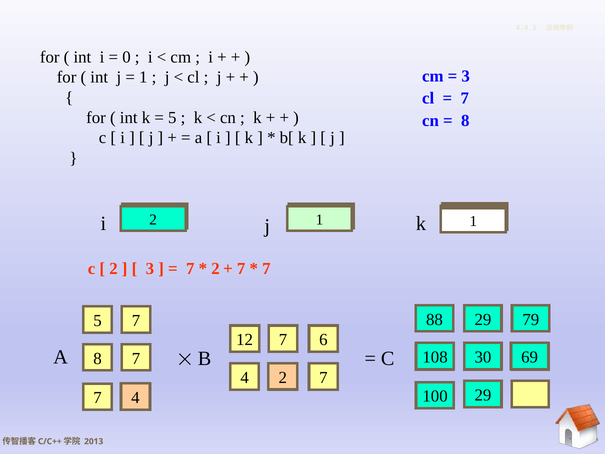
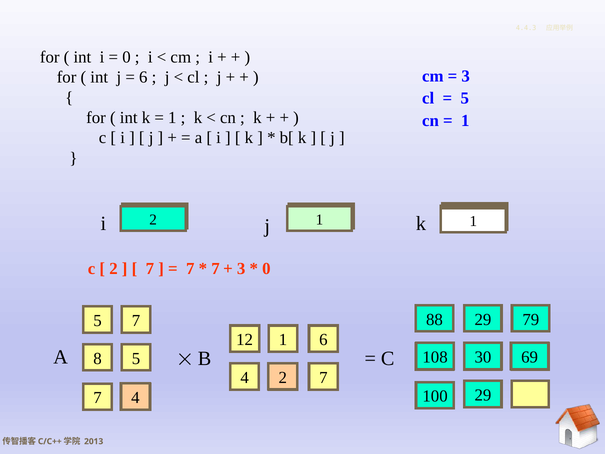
1 at (143, 77): 1 -> 6
7 at (465, 98): 7 -> 5
5 at (172, 118): 5 -> 1
8 at (465, 120): 8 -> 1
3 at (150, 268): 3 -> 7
2 at (215, 268): 2 -> 7
7 at (241, 268): 7 -> 3
7 at (266, 268): 7 -> 0
12 7: 7 -> 1
8 7: 7 -> 5
